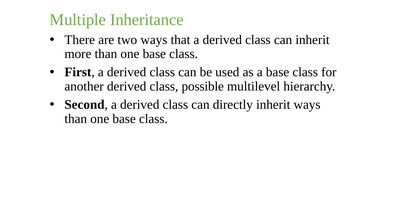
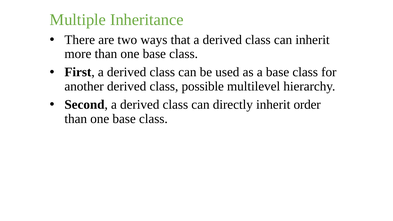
inherit ways: ways -> order
